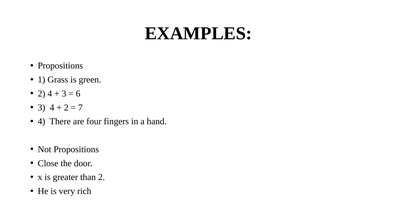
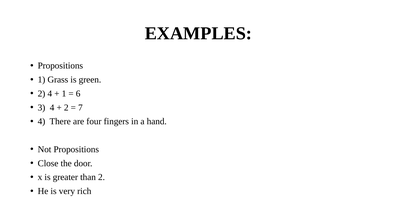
3 at (64, 94): 3 -> 1
